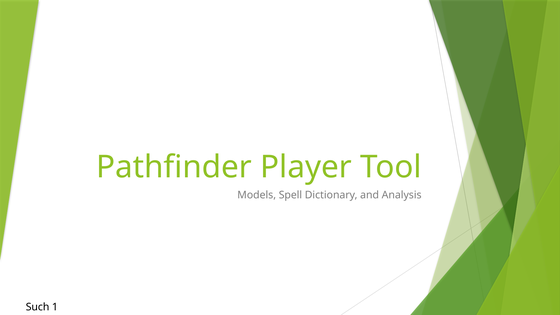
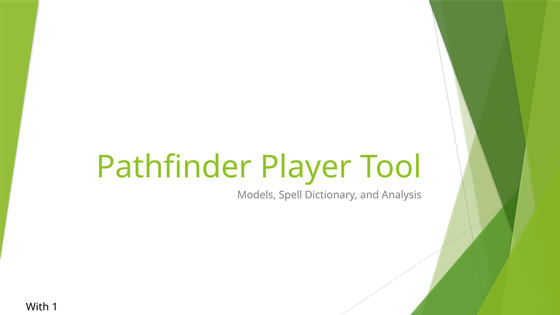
Such: Such -> With
